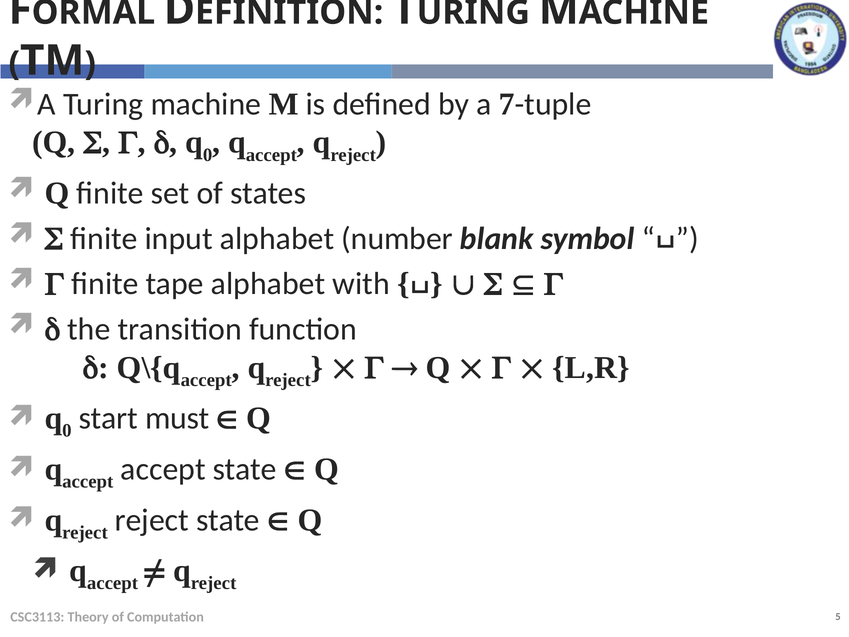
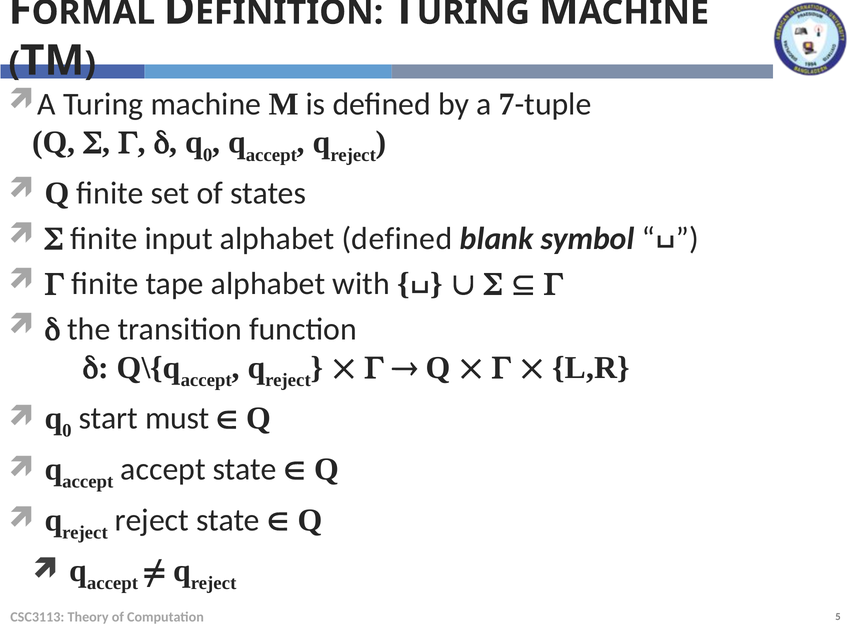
alphabet number: number -> defined
